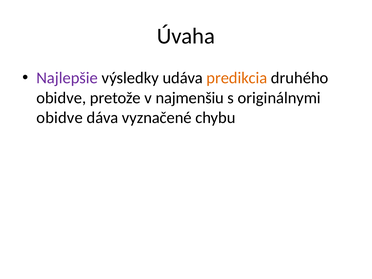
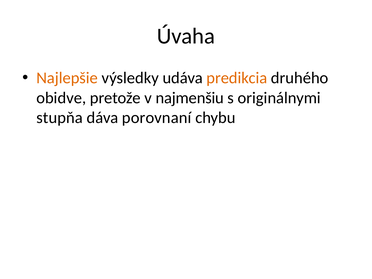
Najlepšie colour: purple -> orange
obidve at (60, 118): obidve -> stupňa
vyznačené: vyznačené -> porovnaní
